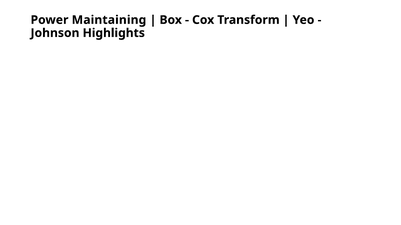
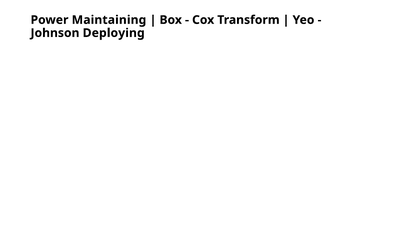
Highlights: Highlights -> Deploying
